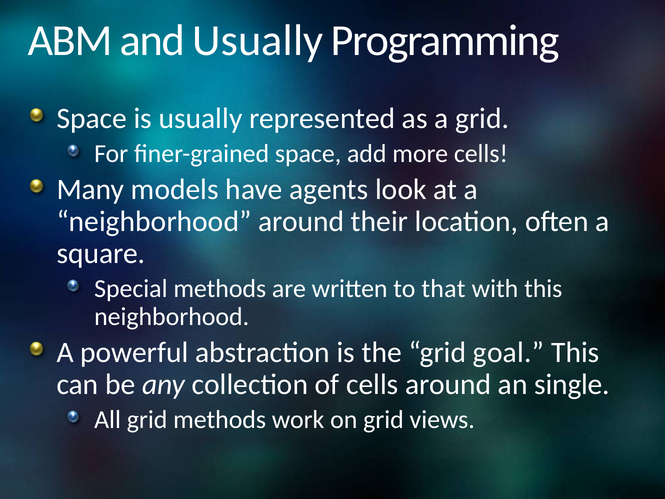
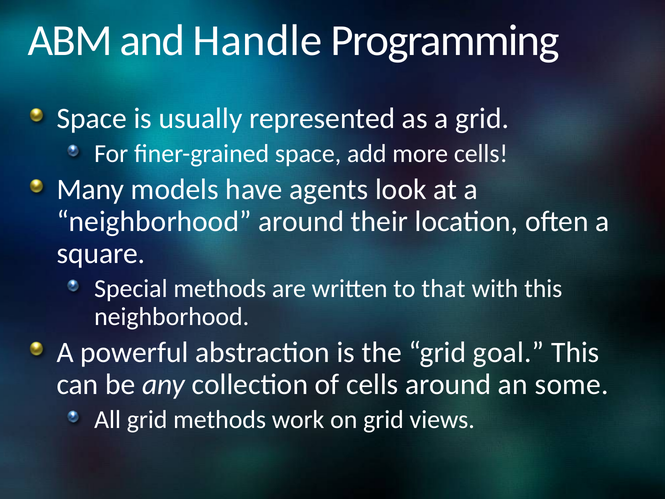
and Usually: Usually -> Handle
single: single -> some
